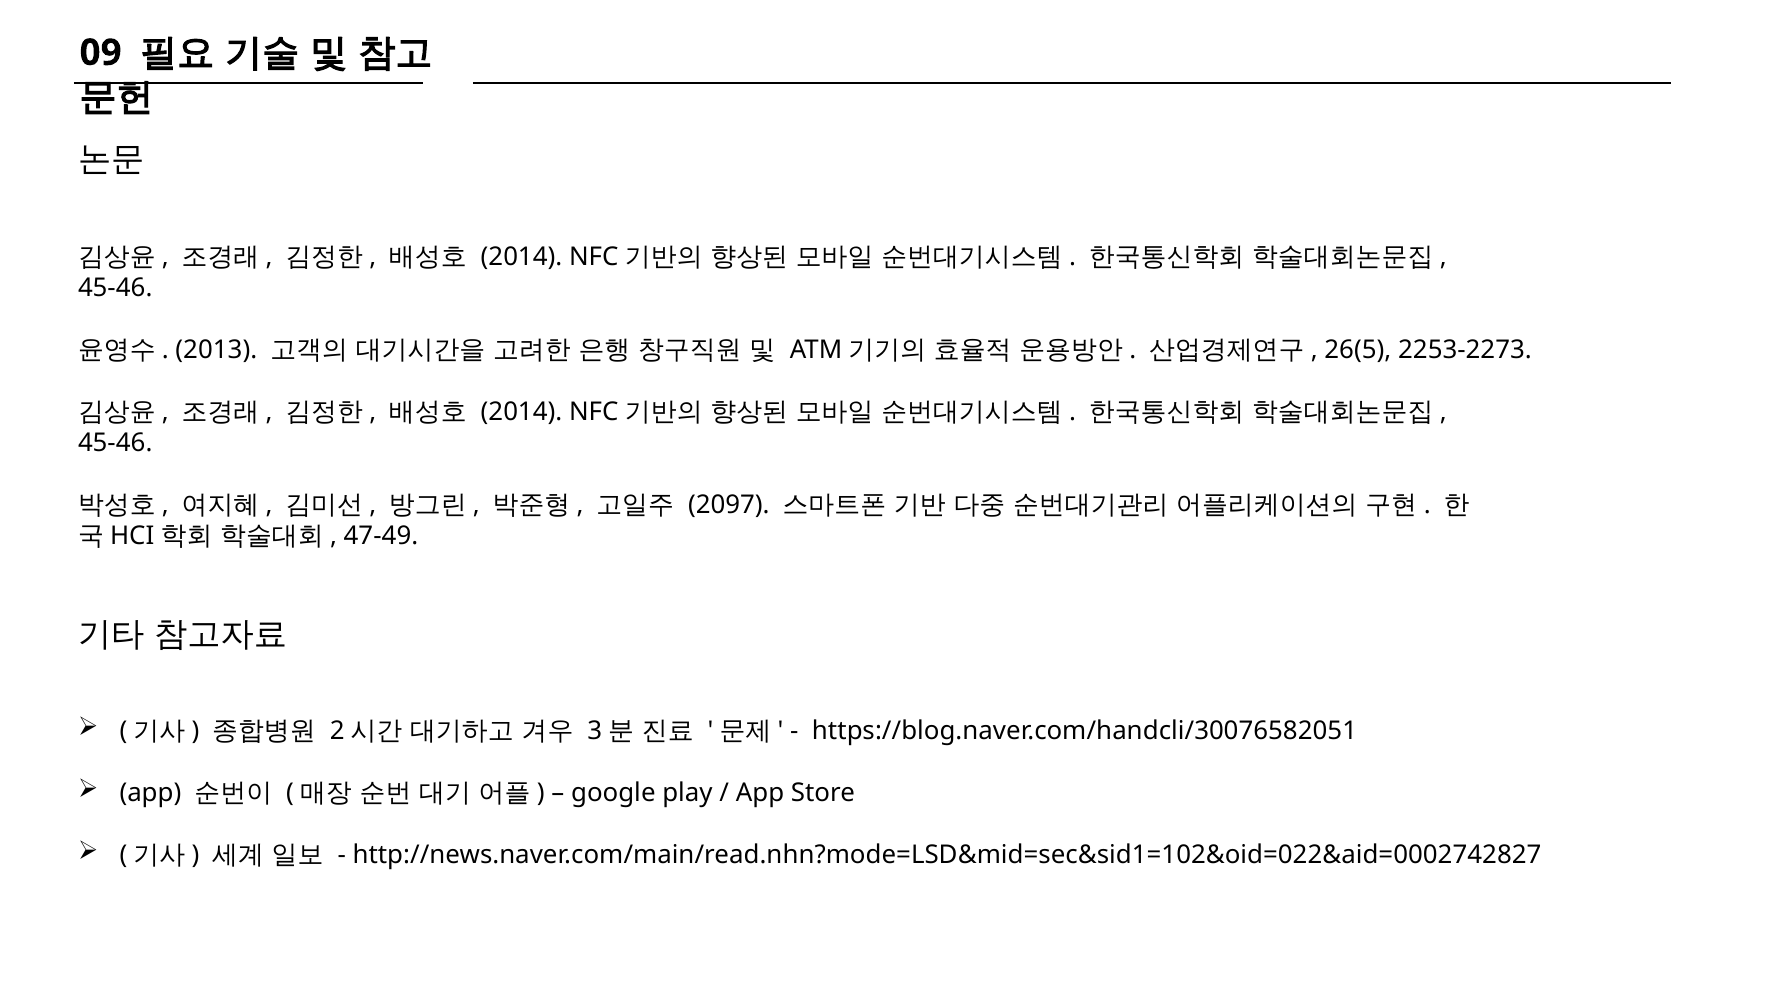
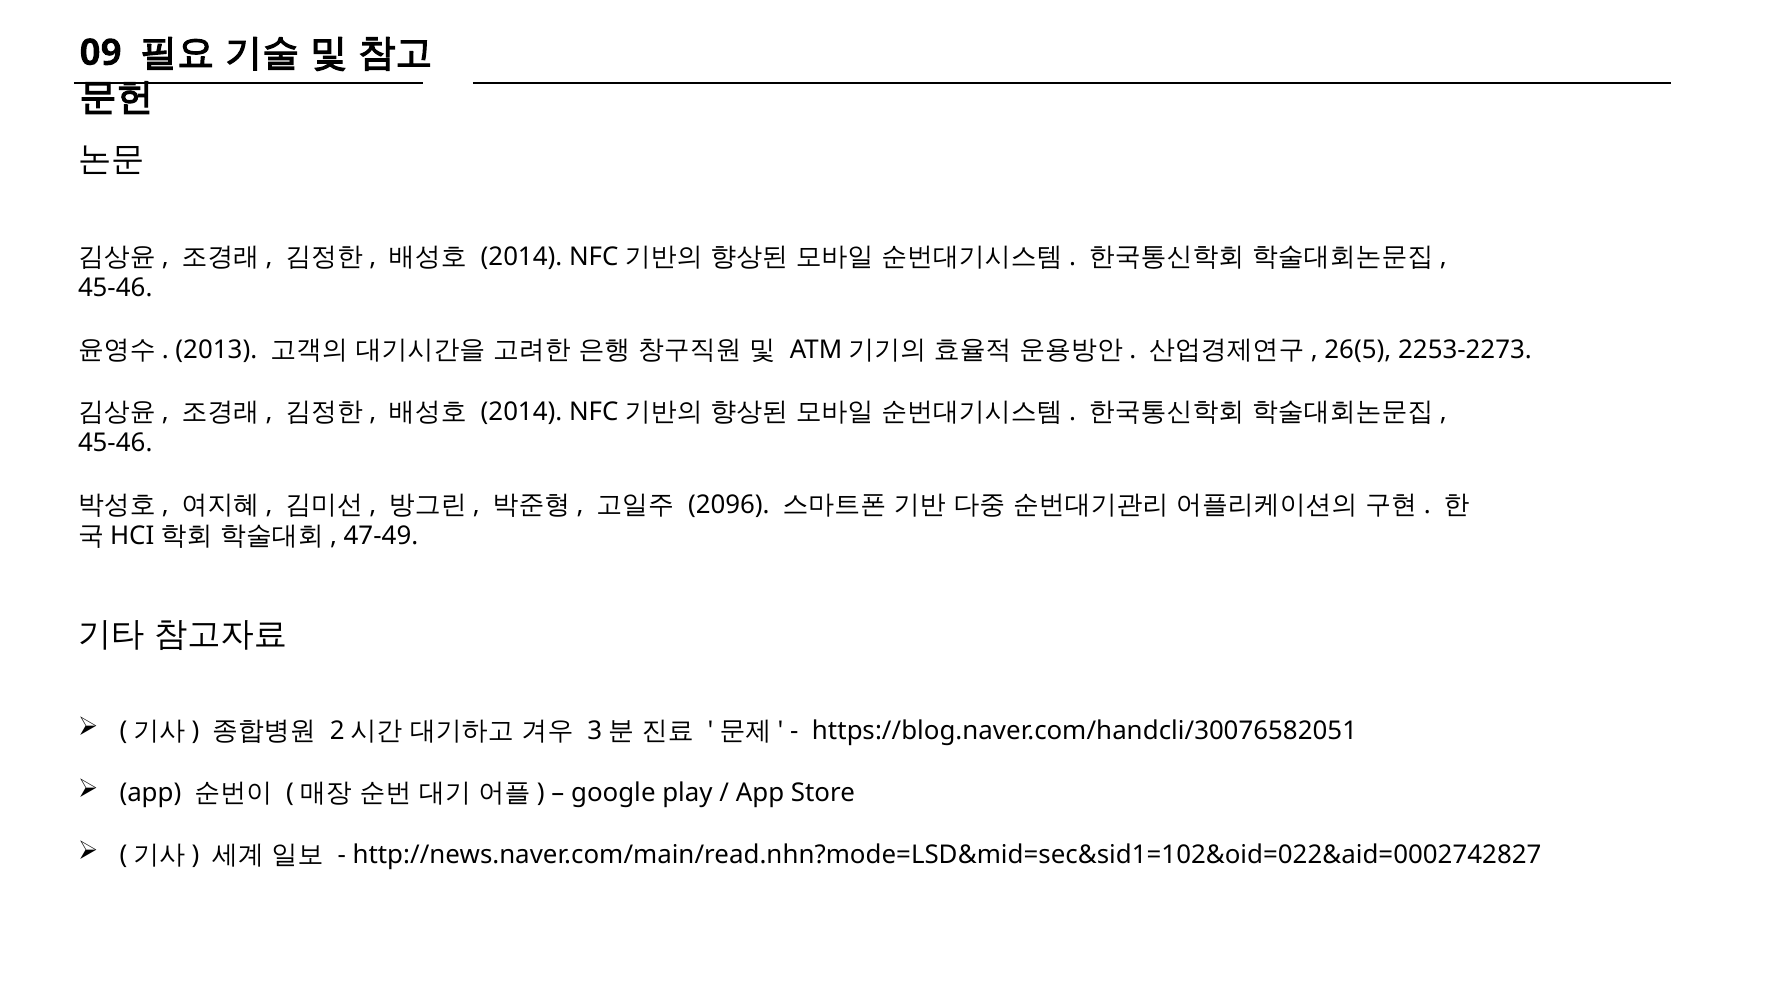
2097: 2097 -> 2096
